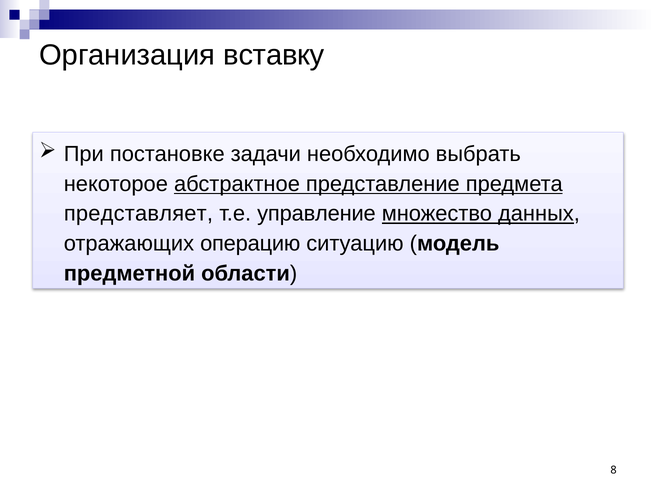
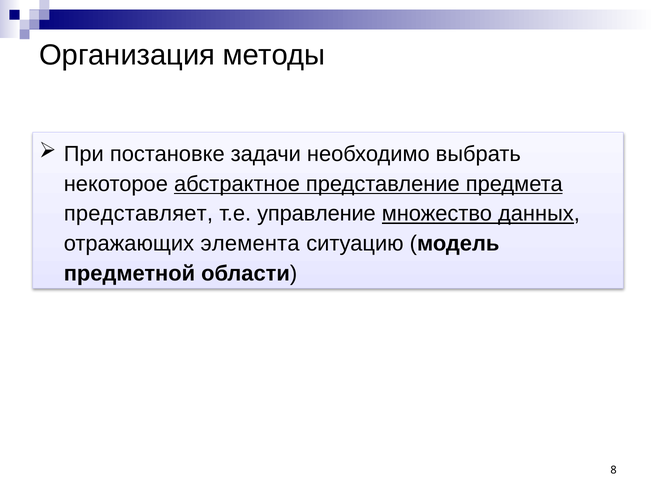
вставку: вставку -> методы
операцию: операцию -> элемента
